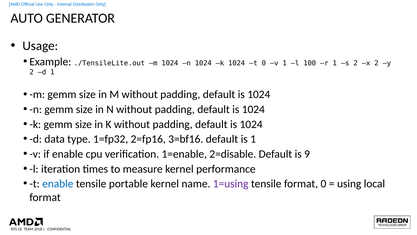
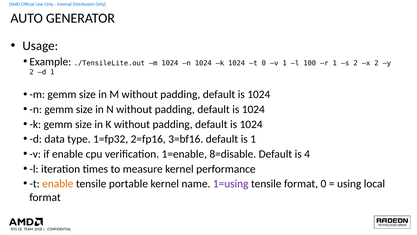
2=disable: 2=disable -> 8=disable
9: 9 -> 4
enable at (58, 184) colour: blue -> orange
